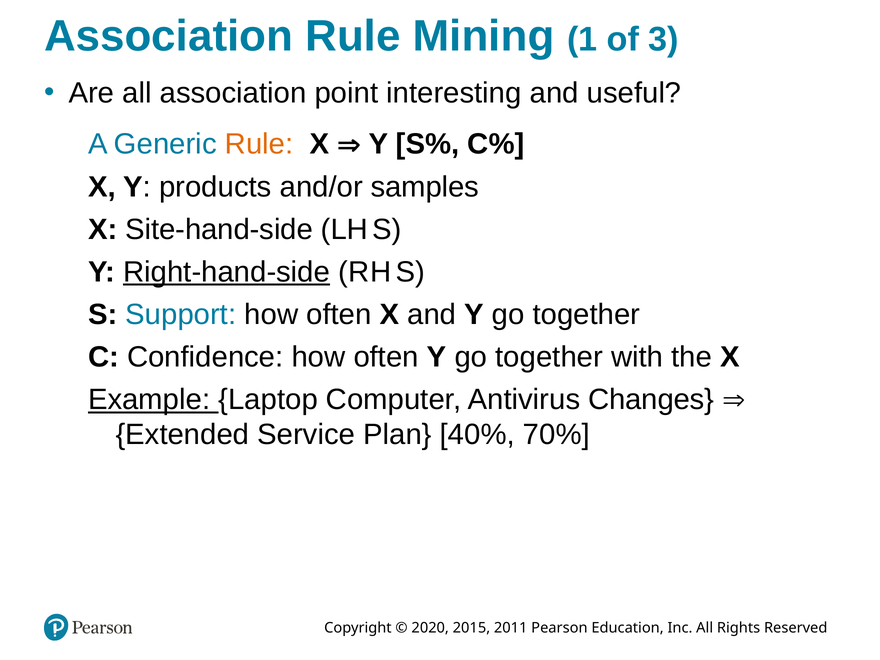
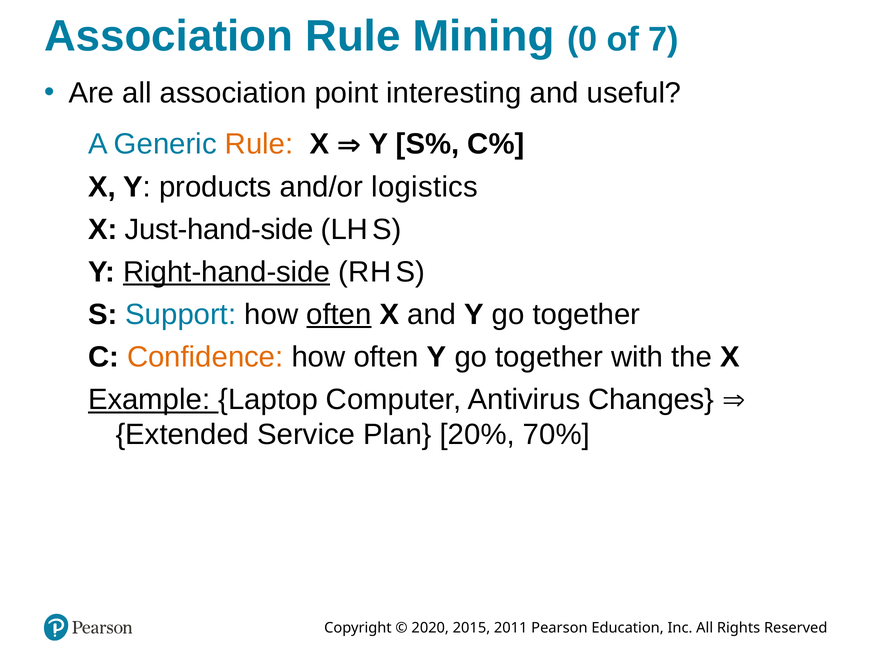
1: 1 -> 0
3: 3 -> 7
samples: samples -> logistics
Site-hand-side: Site-hand-side -> Just-hand-side
often at (339, 314) underline: none -> present
Confidence colour: black -> orange
40%: 40% -> 20%
